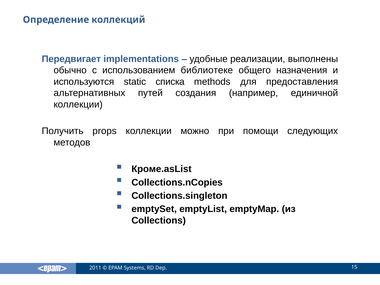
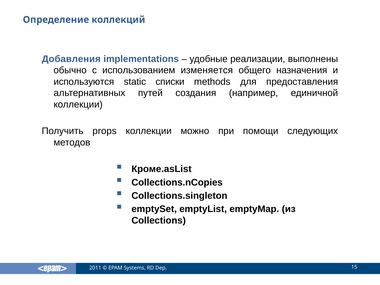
Передвигает: Передвигает -> Добавления
библиотеке: библиотеке -> изменяется
списка: списка -> списки
